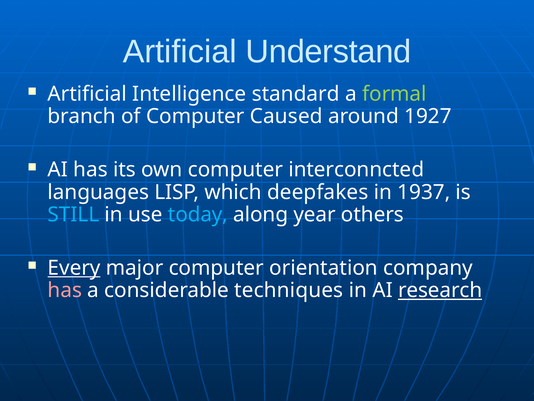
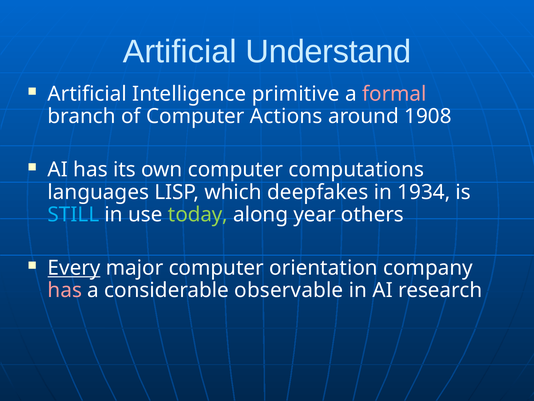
standard: standard -> primitive
formal colour: light green -> pink
Caused: Caused -> Actions
1927: 1927 -> 1908
interconncted: interconncted -> computations
1937: 1937 -> 1934
today colour: light blue -> light green
techniques: techniques -> observable
research underline: present -> none
